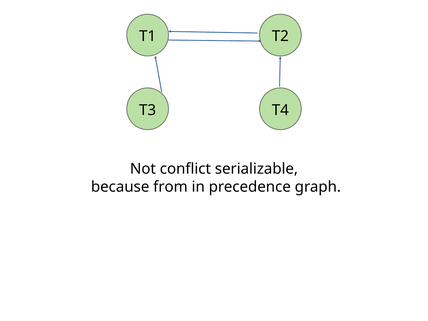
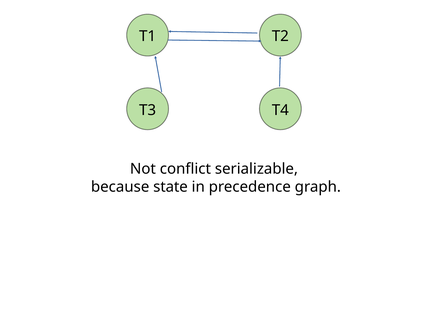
from: from -> state
